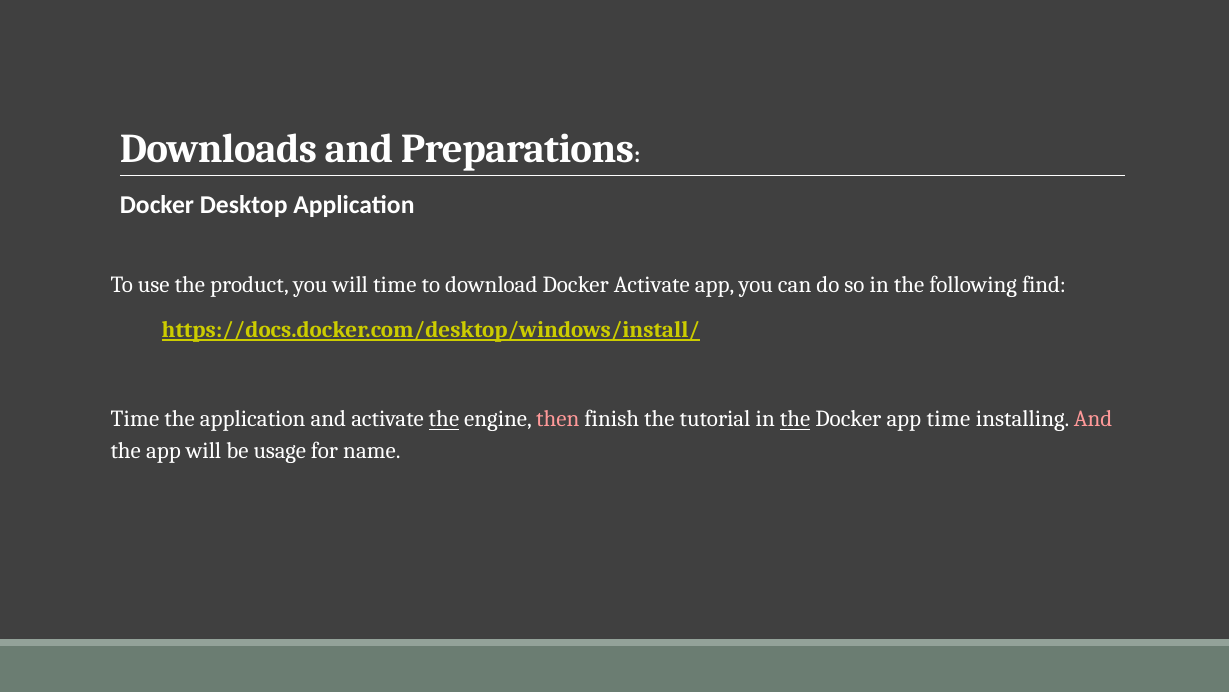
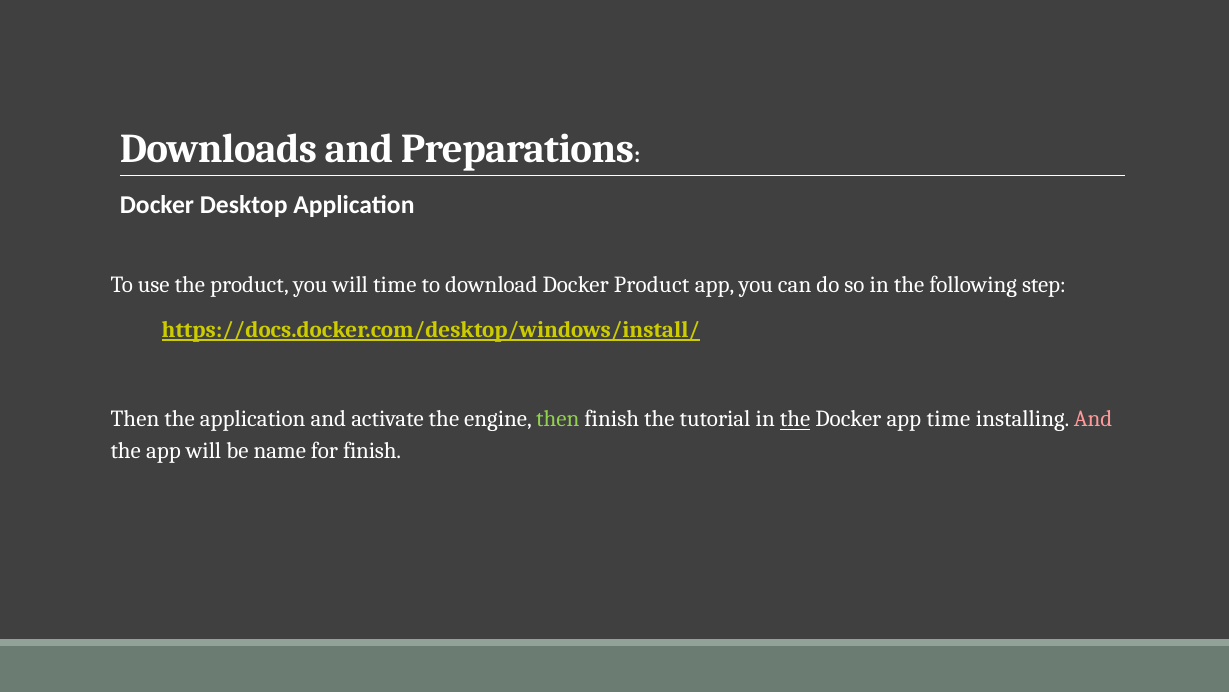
Docker Activate: Activate -> Product
find: find -> step
Time at (135, 419): Time -> Then
the at (444, 419) underline: present -> none
then at (558, 419) colour: pink -> light green
usage: usage -> name
for name: name -> finish
